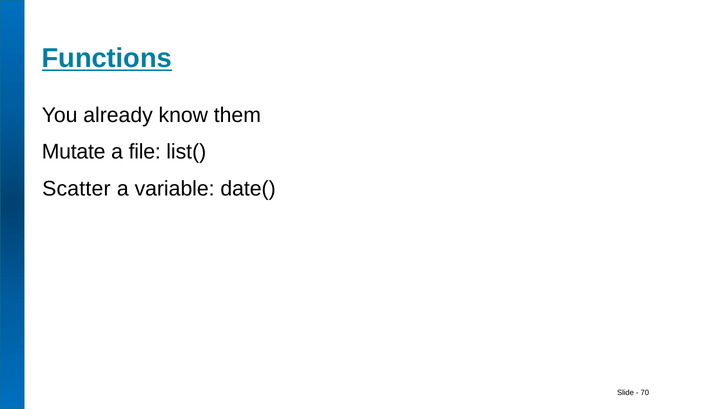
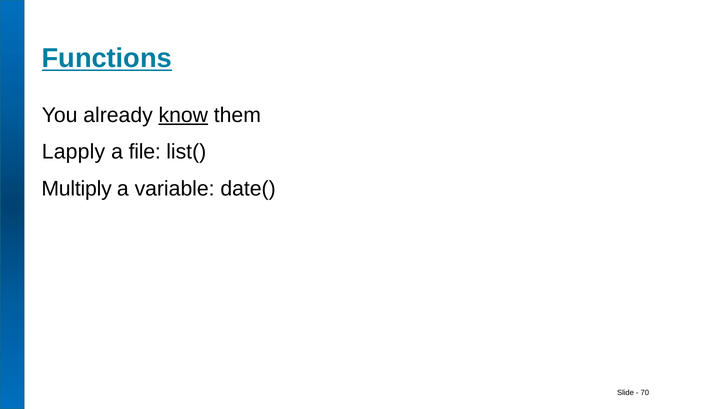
know underline: none -> present
Mutate: Mutate -> Lapply
Scatter: Scatter -> Multiply
